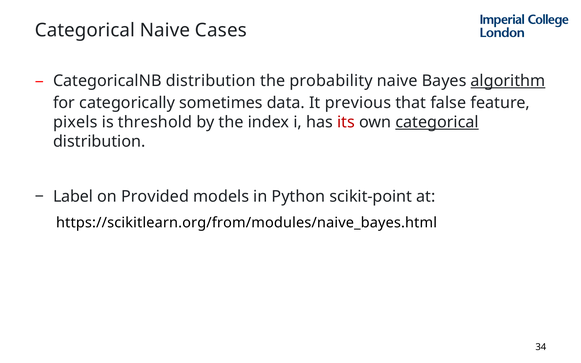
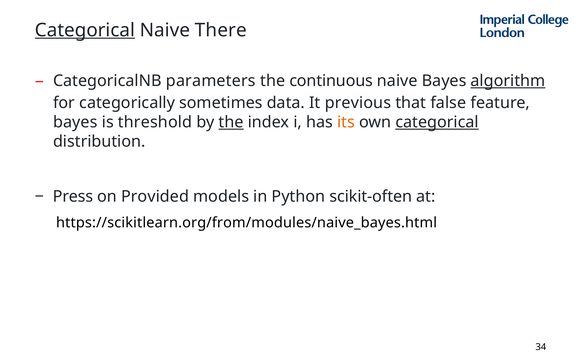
Categorical at (85, 30) underline: none -> present
Cases: Cases -> There
CategoricalNB distribution: distribution -> parameters
probability: probability -> continuous
pixels at (75, 122): pixels -> bayes
the at (231, 122) underline: none -> present
its colour: red -> orange
Label: Label -> Press
scikit-point: scikit-point -> scikit-often
